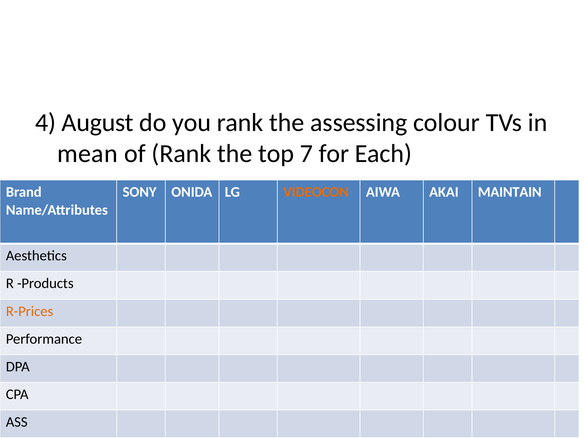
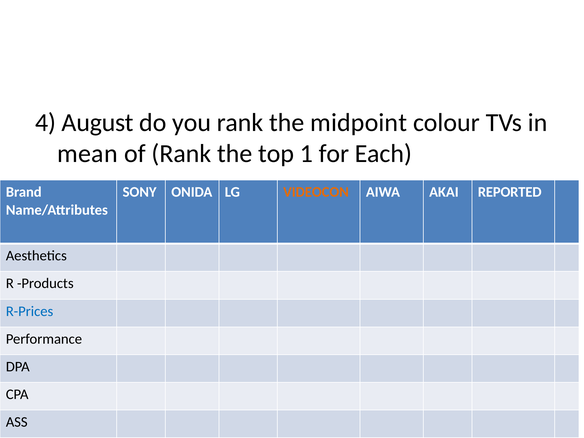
assessing: assessing -> midpoint
7: 7 -> 1
MAINTAIN: MAINTAIN -> REPORTED
R-Prices colour: orange -> blue
